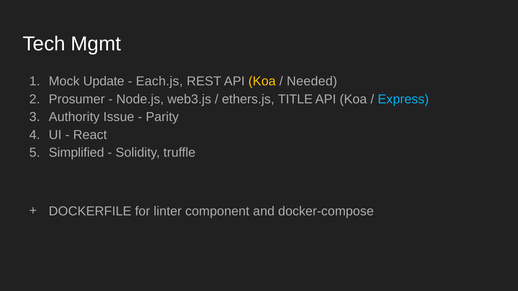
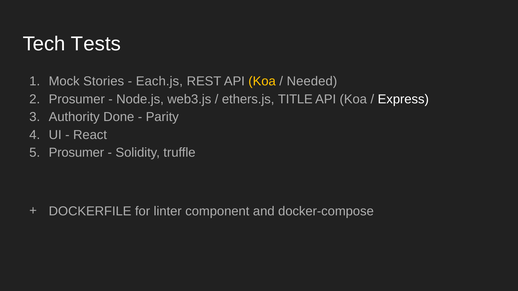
Mgmt: Mgmt -> Tests
Update: Update -> Stories
Express colour: light blue -> white
Issue: Issue -> Done
Simplified at (76, 153): Simplified -> Prosumer
